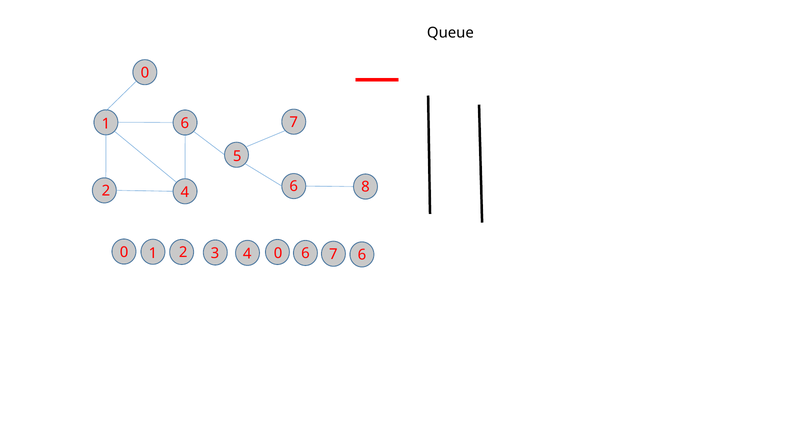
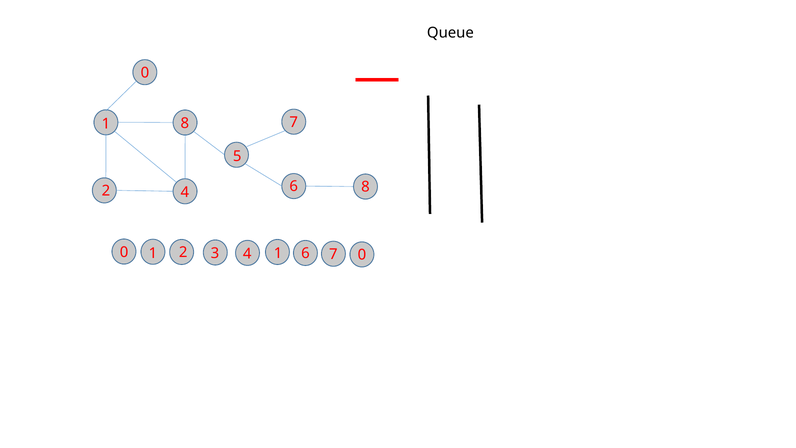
1 6: 6 -> 8
4 0: 0 -> 1
6 6: 6 -> 0
